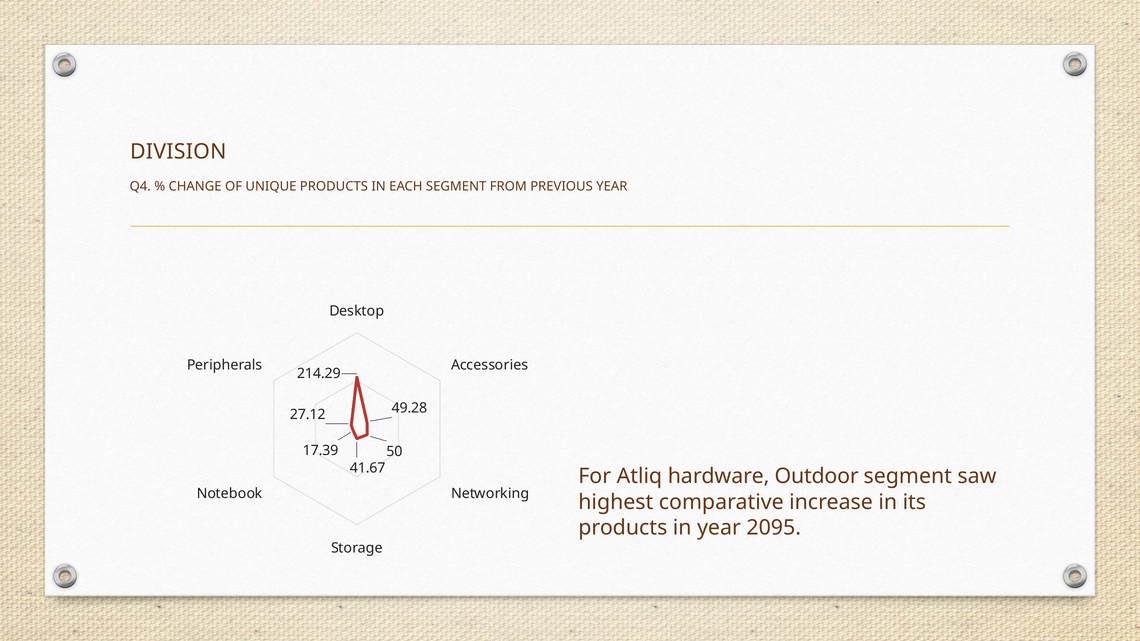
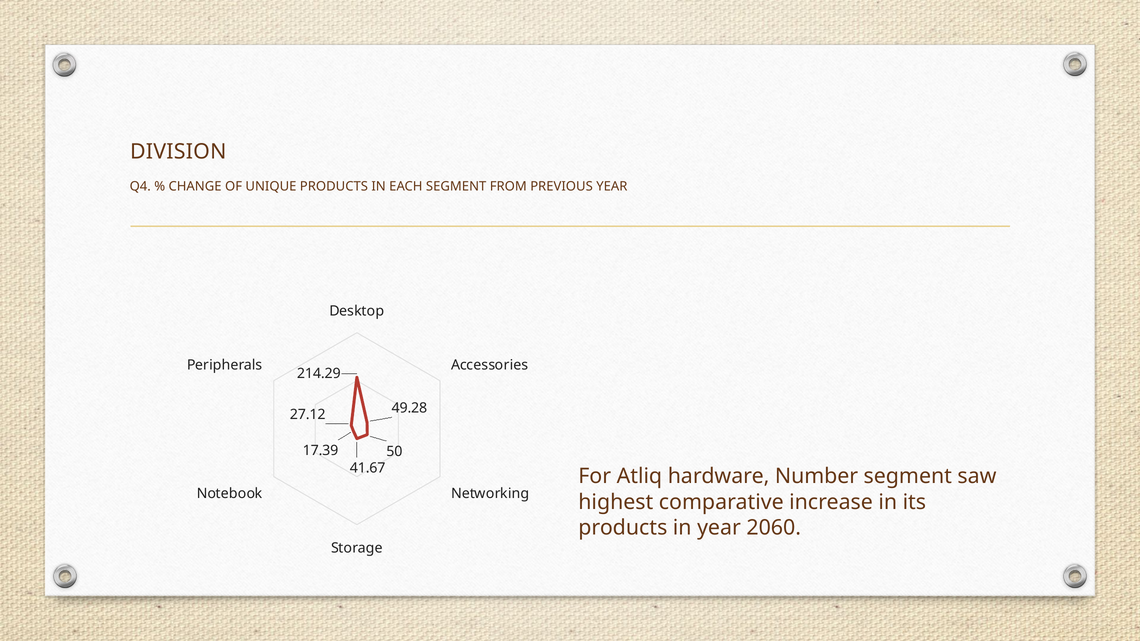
Outdoor: Outdoor -> Number
2095: 2095 -> 2060
